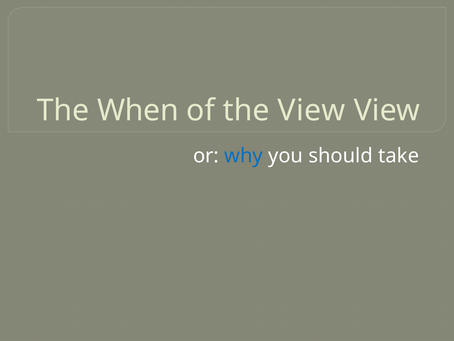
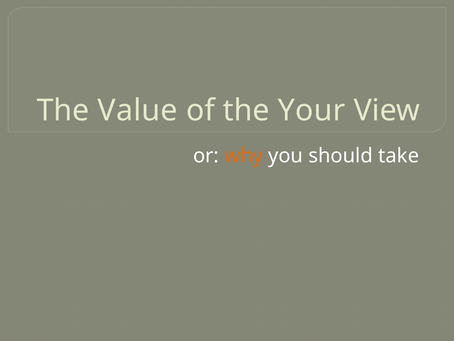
When: When -> Value
the View: View -> Your
why colour: blue -> orange
